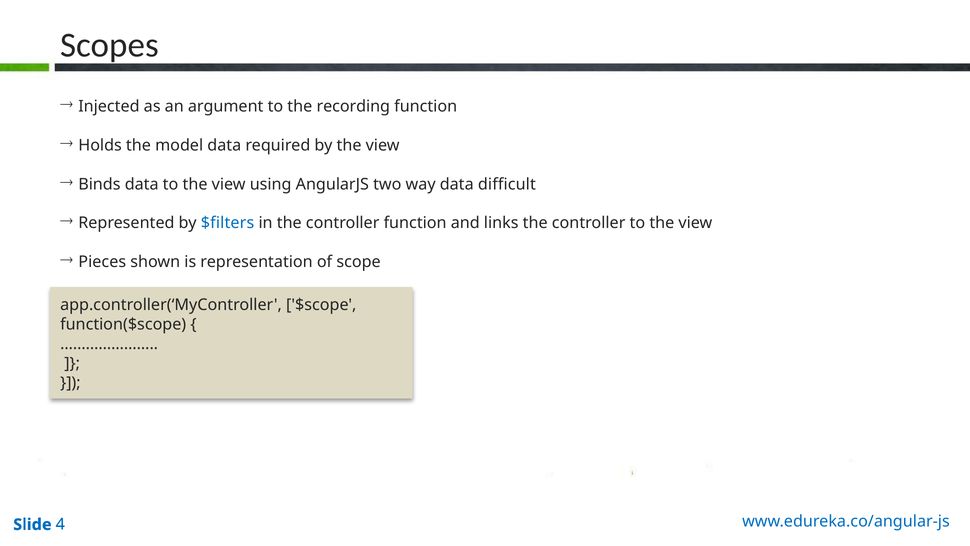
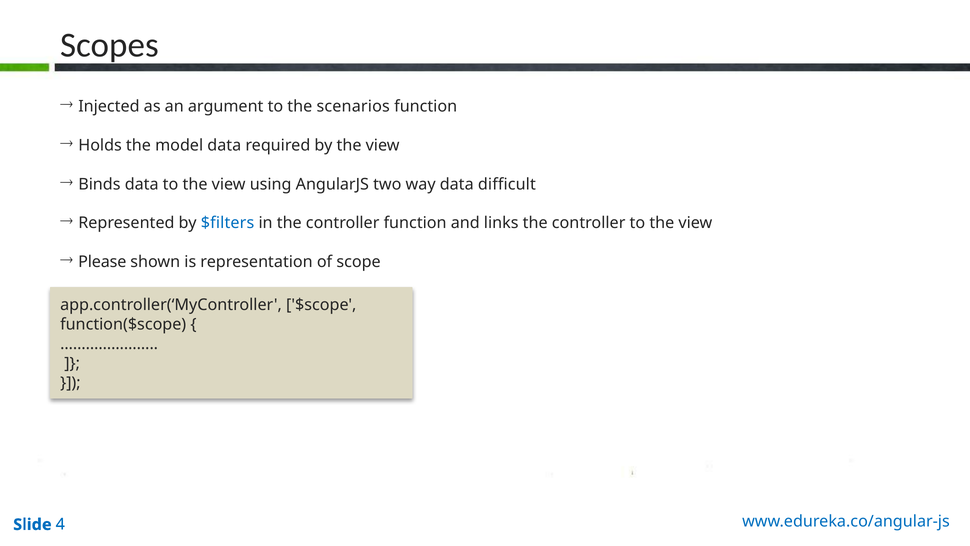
recording: recording -> scenarios
Pieces: Pieces -> Please
